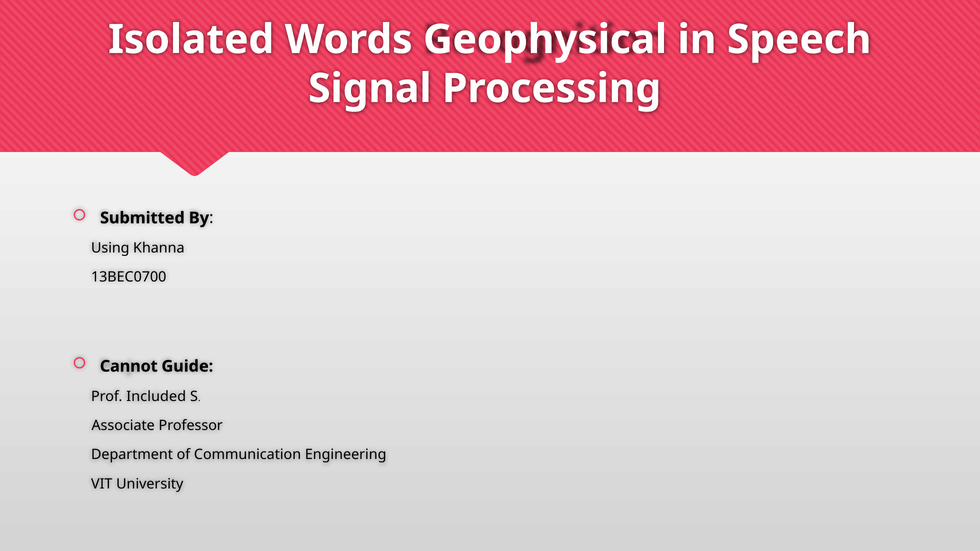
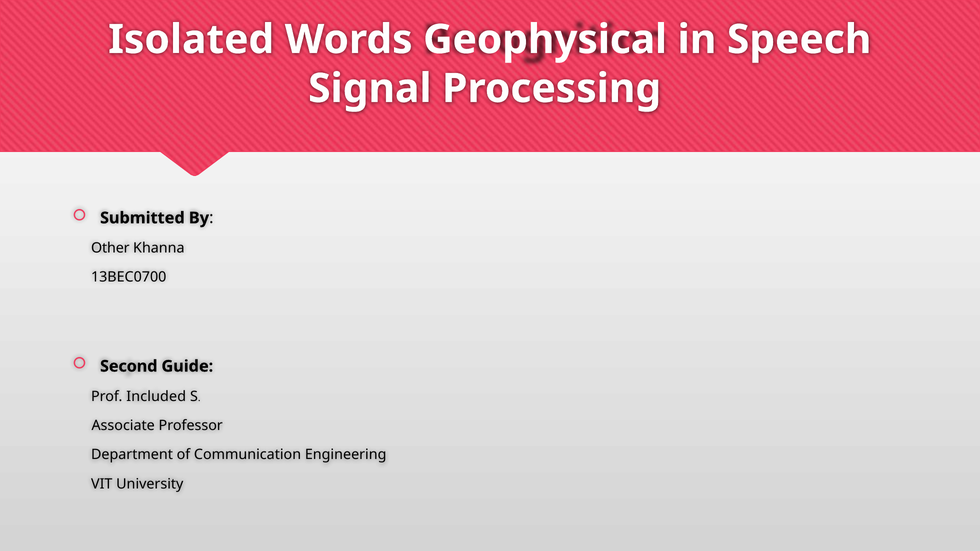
Using: Using -> Other
Cannot: Cannot -> Second
